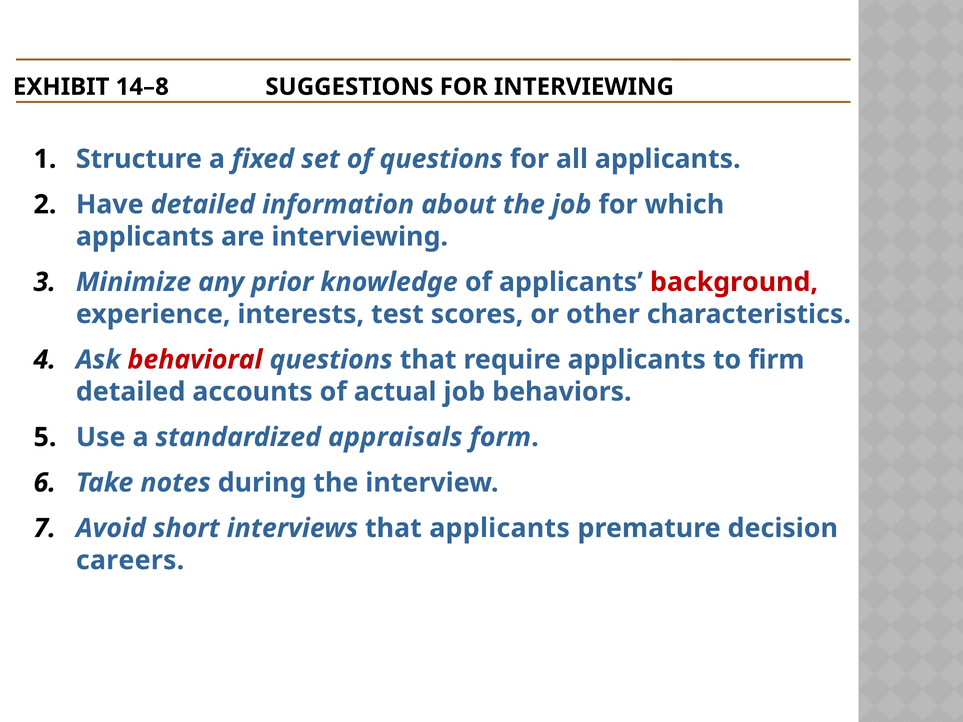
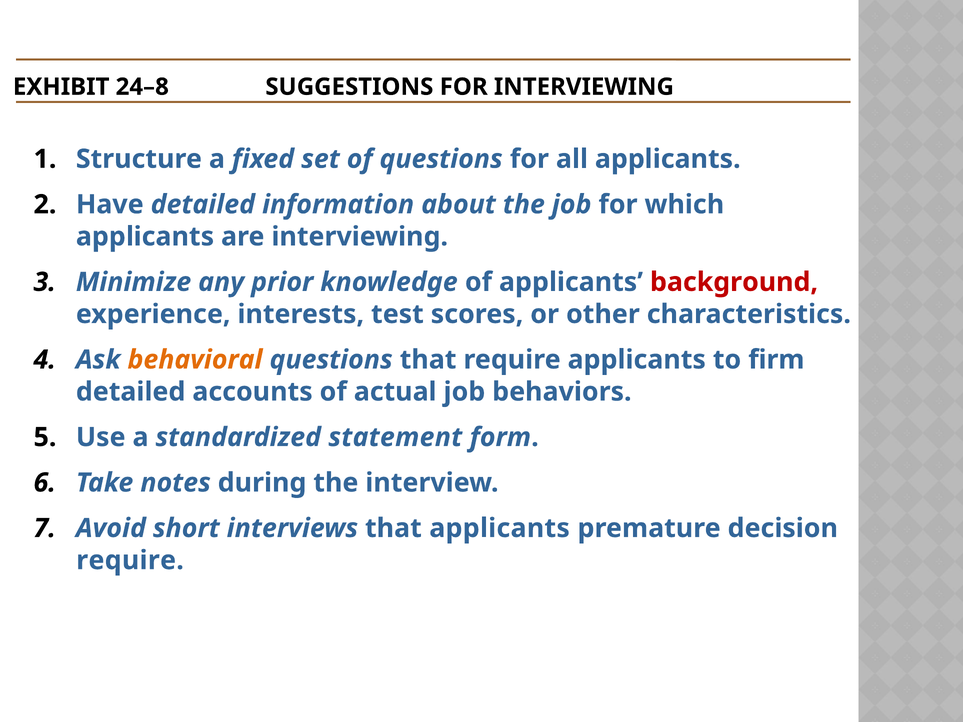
14–8: 14–8 -> 24–8
behavioral colour: red -> orange
appraisals: appraisals -> statement
careers at (130, 561): careers -> require
